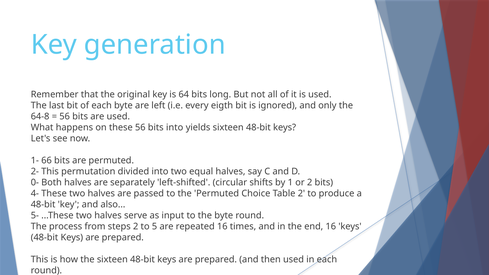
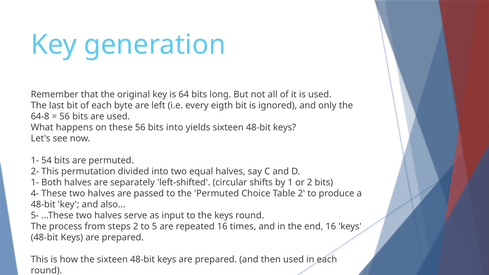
66: 66 -> 54
0- at (35, 183): 0- -> 1-
the byte: byte -> keys
